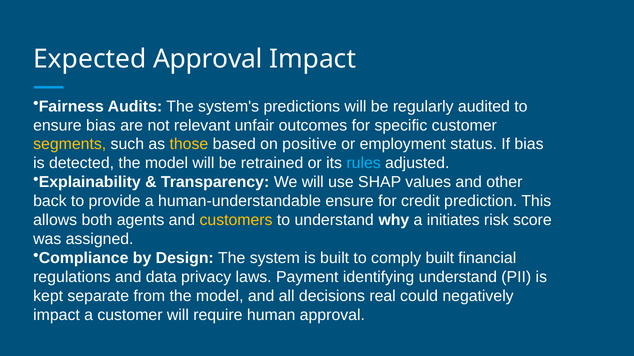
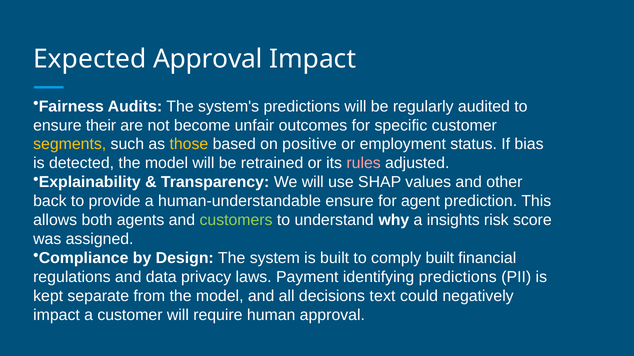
ensure bias: bias -> their
relevant: relevant -> become
rules colour: light blue -> pink
credit: credit -> agent
customers colour: yellow -> light green
initiates: initiates -> insights
identifying understand: understand -> predictions
real: real -> text
